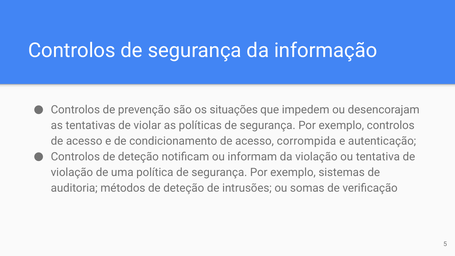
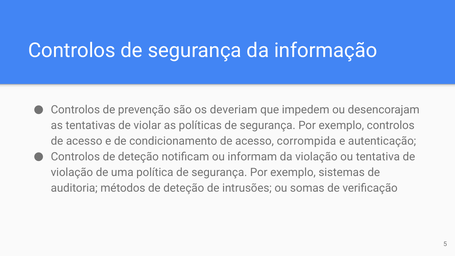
situações: situações -> deveriam
